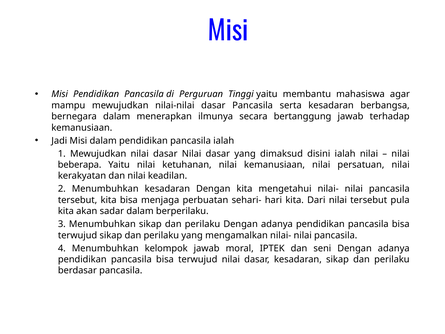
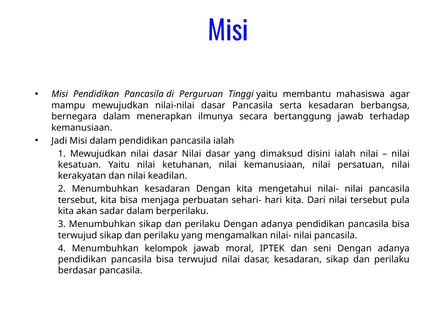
beberapa: beberapa -> kesatuan
